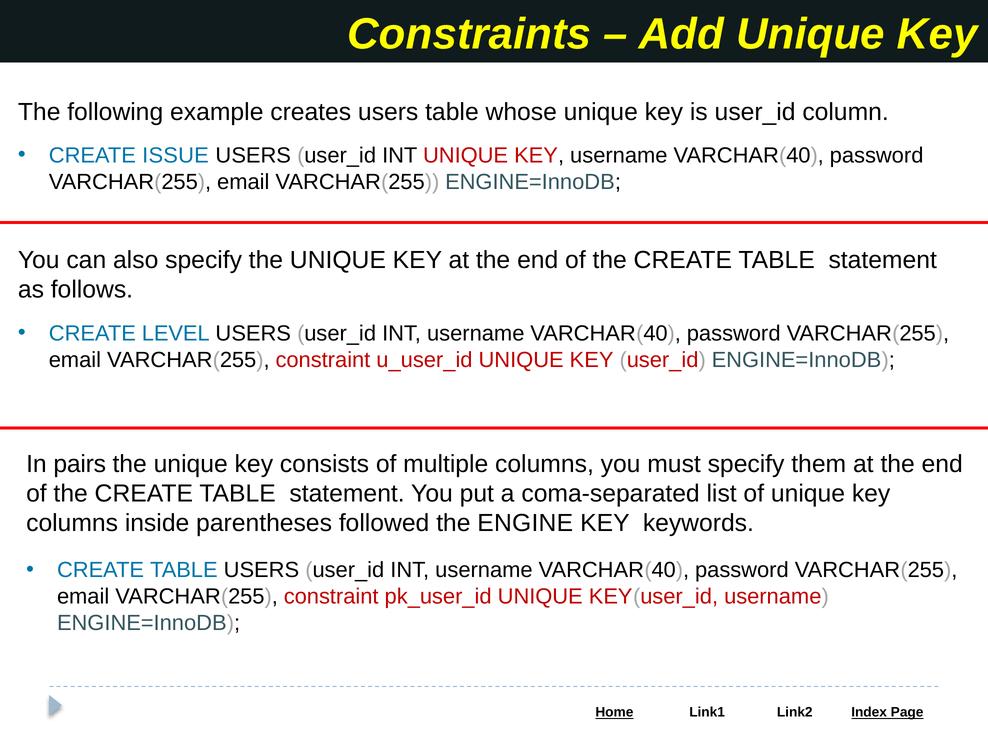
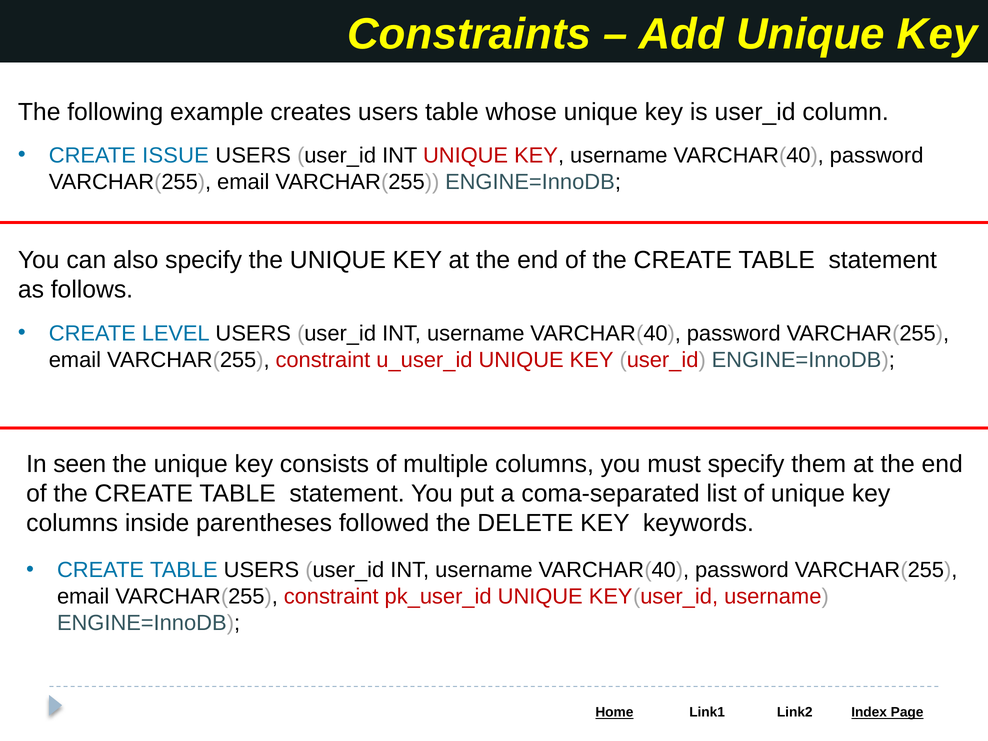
pairs: pairs -> seen
ENGINE: ENGINE -> DELETE
